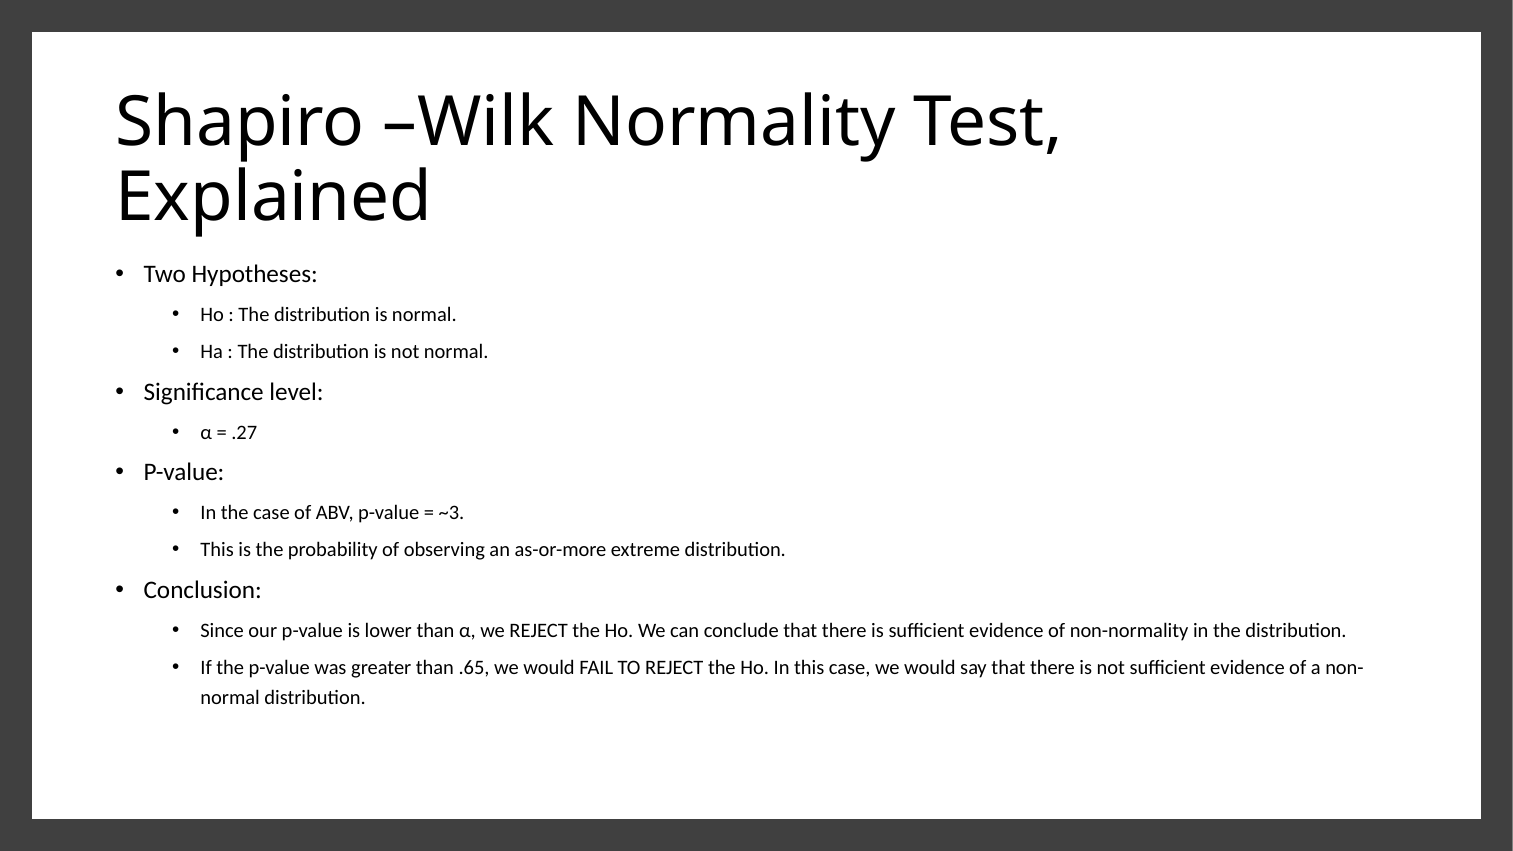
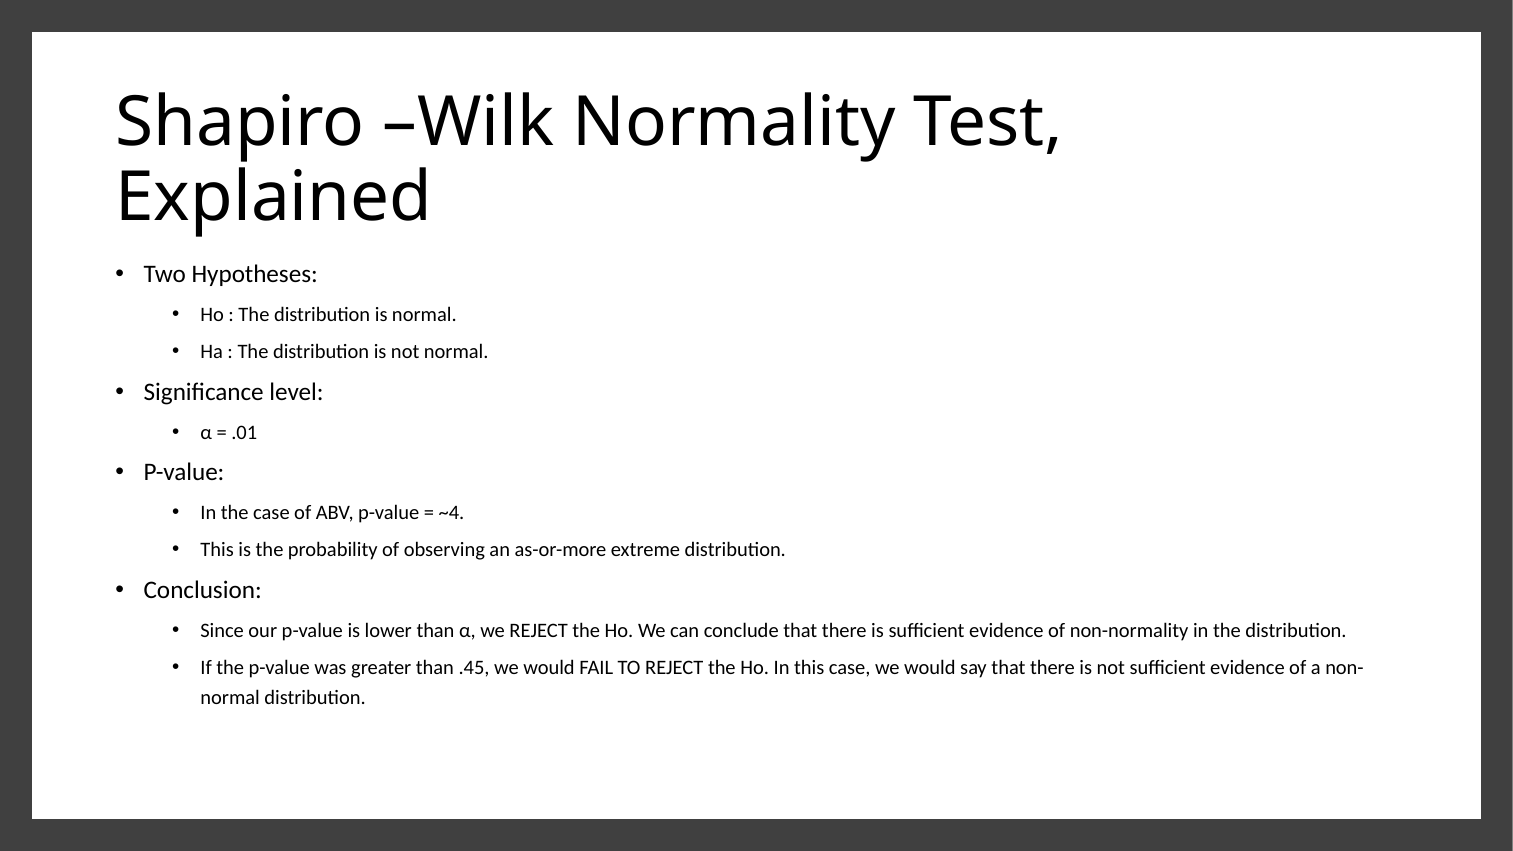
.27: .27 -> .01
~3: ~3 -> ~4
.65: .65 -> .45
